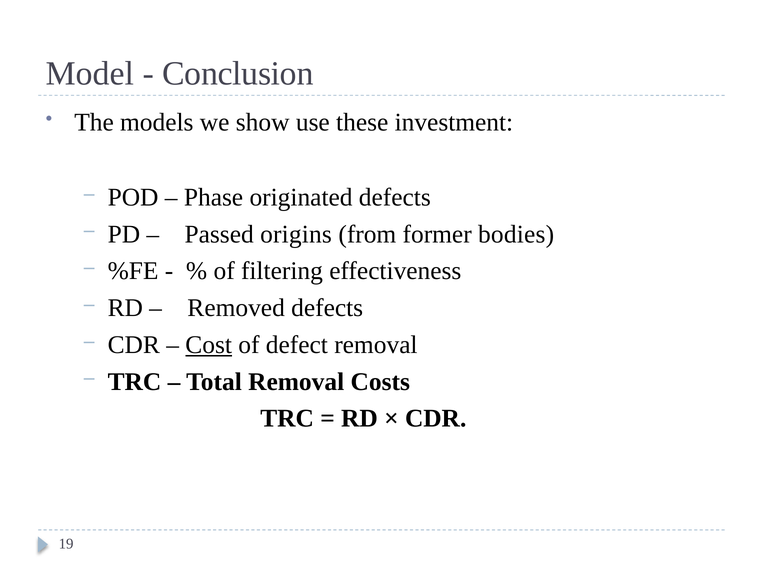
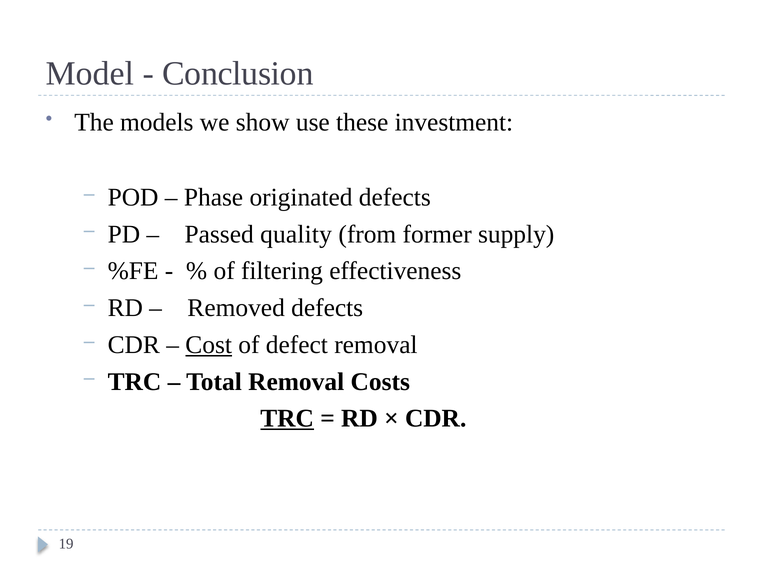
origins: origins -> quality
bodies: bodies -> supply
TRC at (287, 419) underline: none -> present
